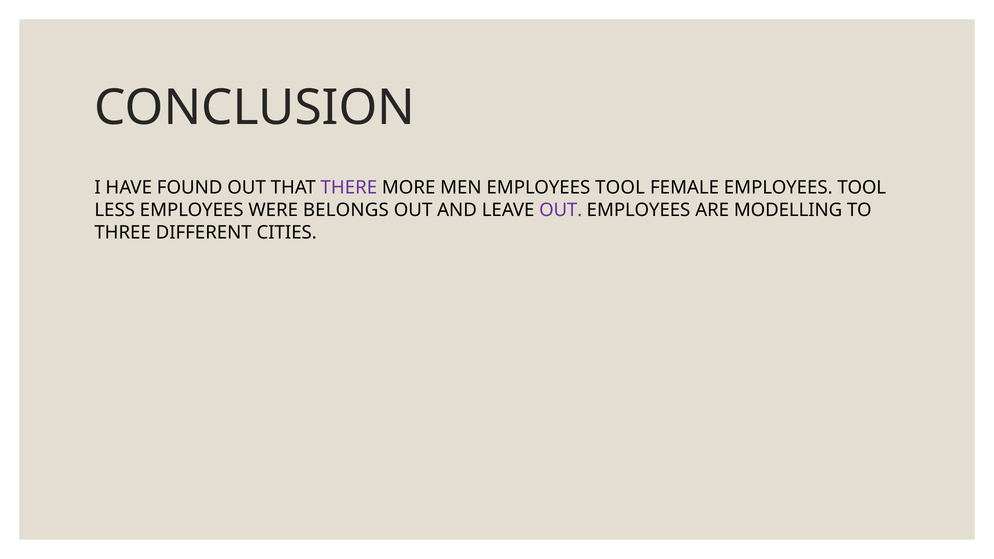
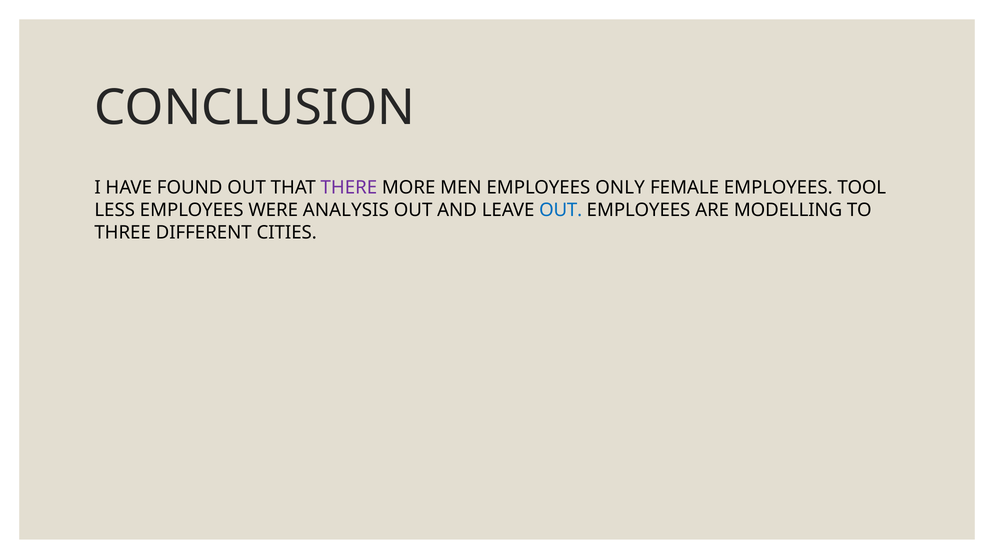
MEN EMPLOYEES TOOL: TOOL -> ONLY
BELONGS: BELONGS -> ANALYSIS
OUT at (561, 210) colour: purple -> blue
